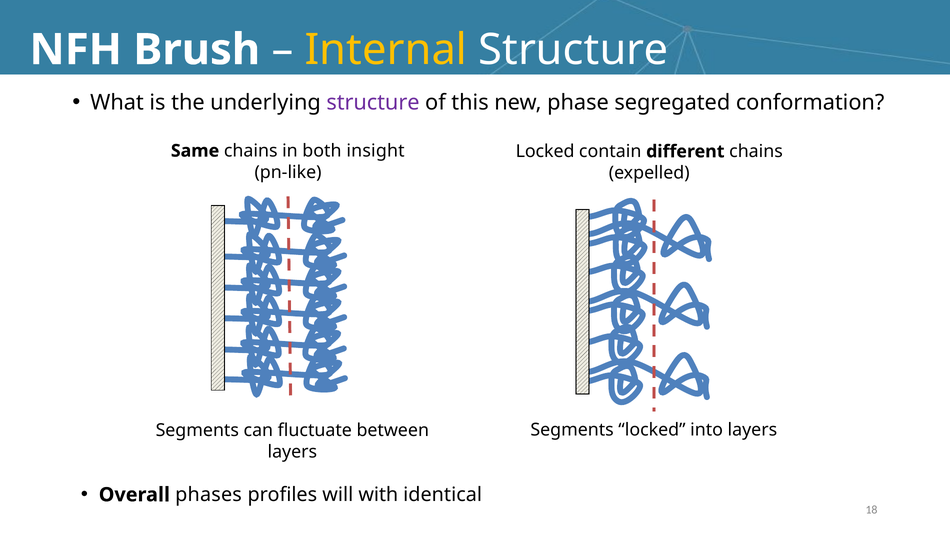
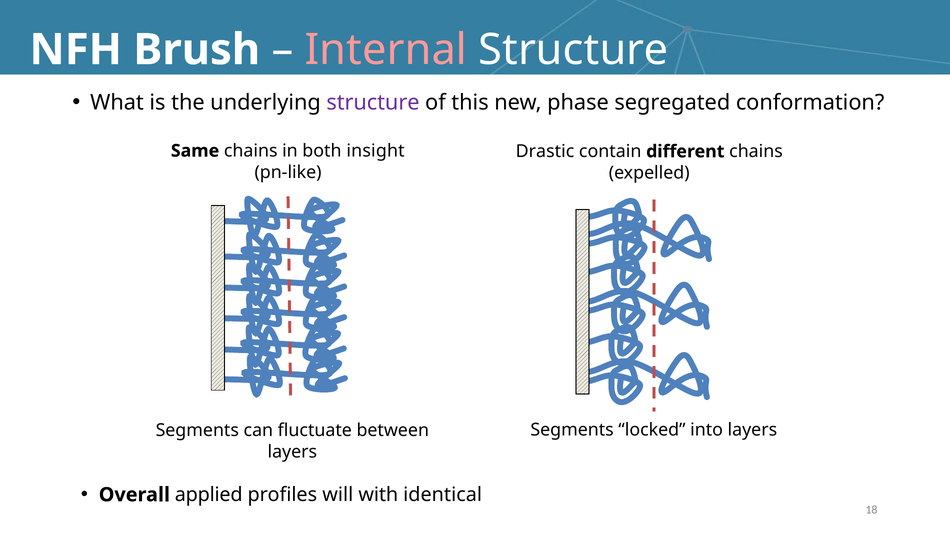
Internal colour: yellow -> pink
Locked at (545, 152): Locked -> Drastic
phases: phases -> applied
